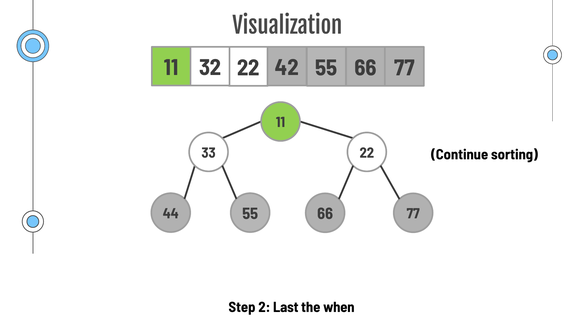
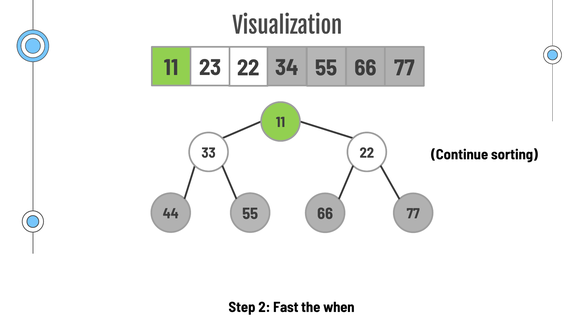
32: 32 -> 23
42: 42 -> 34
Last: Last -> Fast
